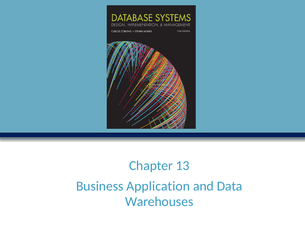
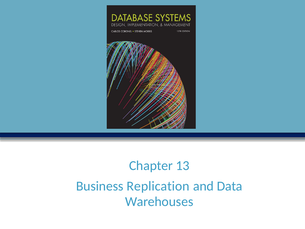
Application: Application -> Replication
